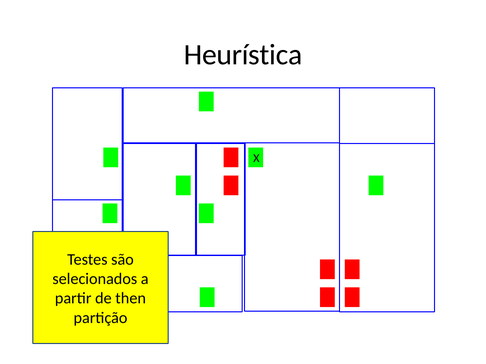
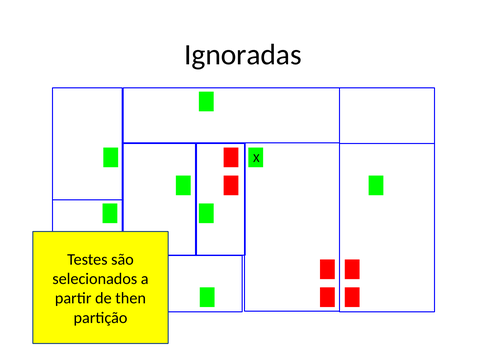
Heurística: Heurística -> Ignoradas
